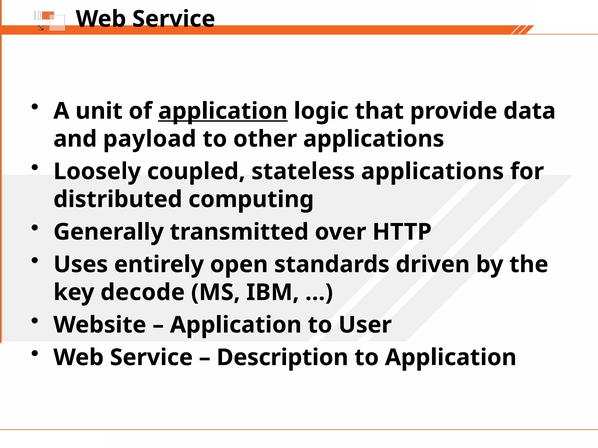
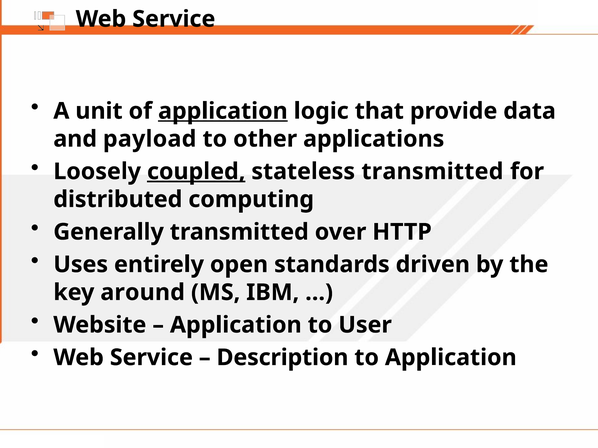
coupled underline: none -> present
stateless applications: applications -> transmitted
decode: decode -> around
